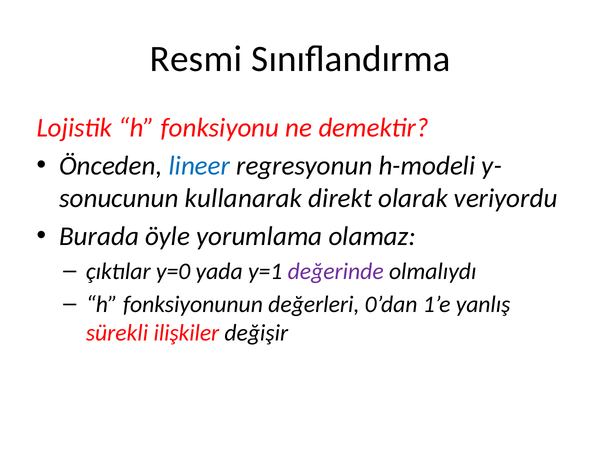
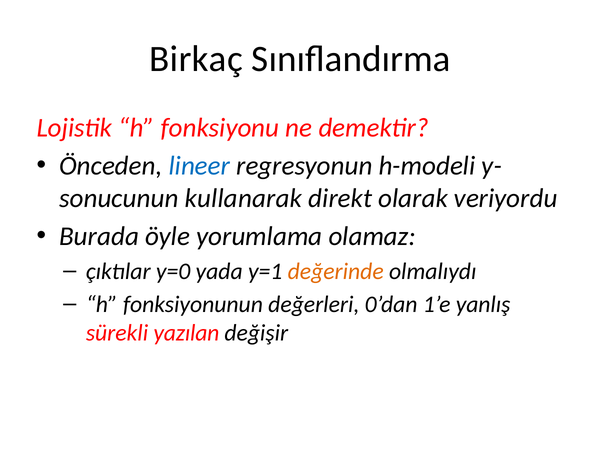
Resmi: Resmi -> Birkaç
değerinde colour: purple -> orange
ilişkiler: ilişkiler -> yazılan
